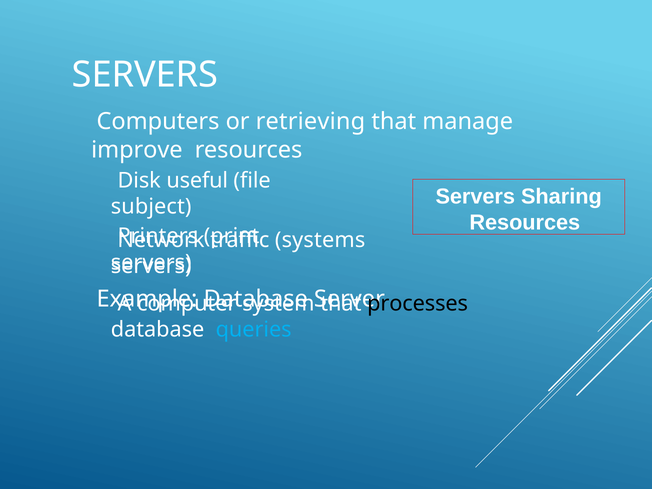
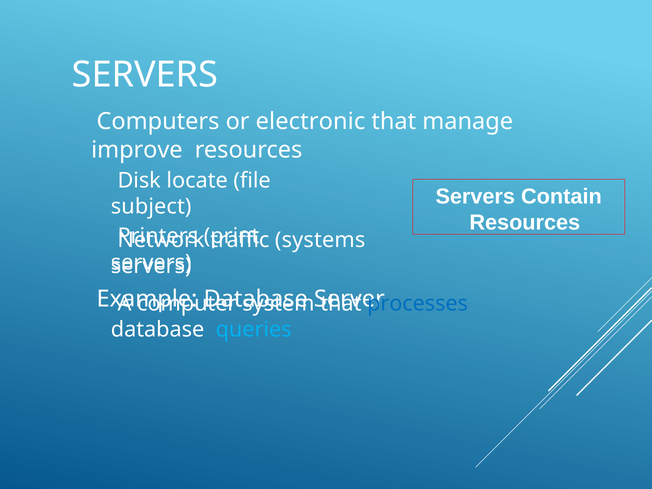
retrieving: retrieving -> electronic
useful: useful -> locate
Sharing: Sharing -> Contain
processes colour: black -> blue
